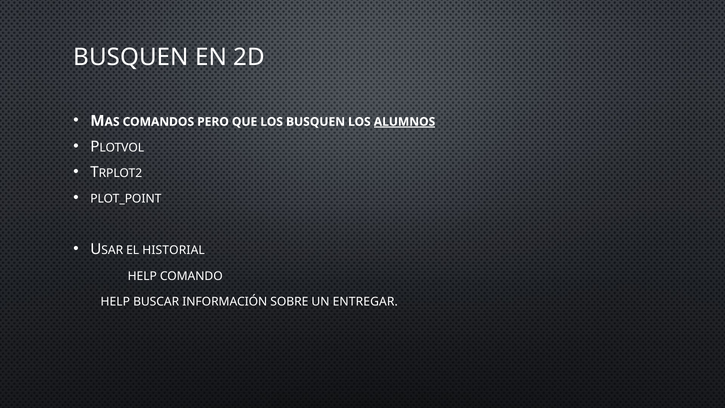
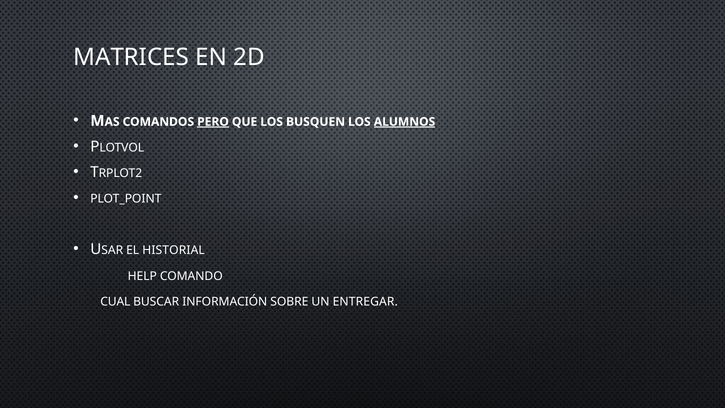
BUSQUEN at (131, 57): BUSQUEN -> MATRICES
PERO underline: none -> present
HELP at (115, 302): HELP -> CUAL
